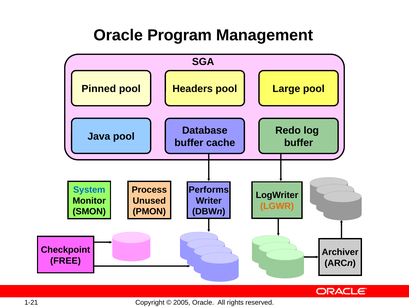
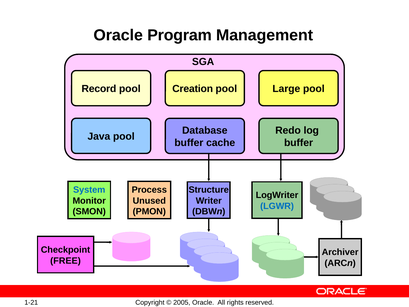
Pinned: Pinned -> Record
Headers: Headers -> Creation
Performs: Performs -> Structure
LGWR colour: orange -> blue
